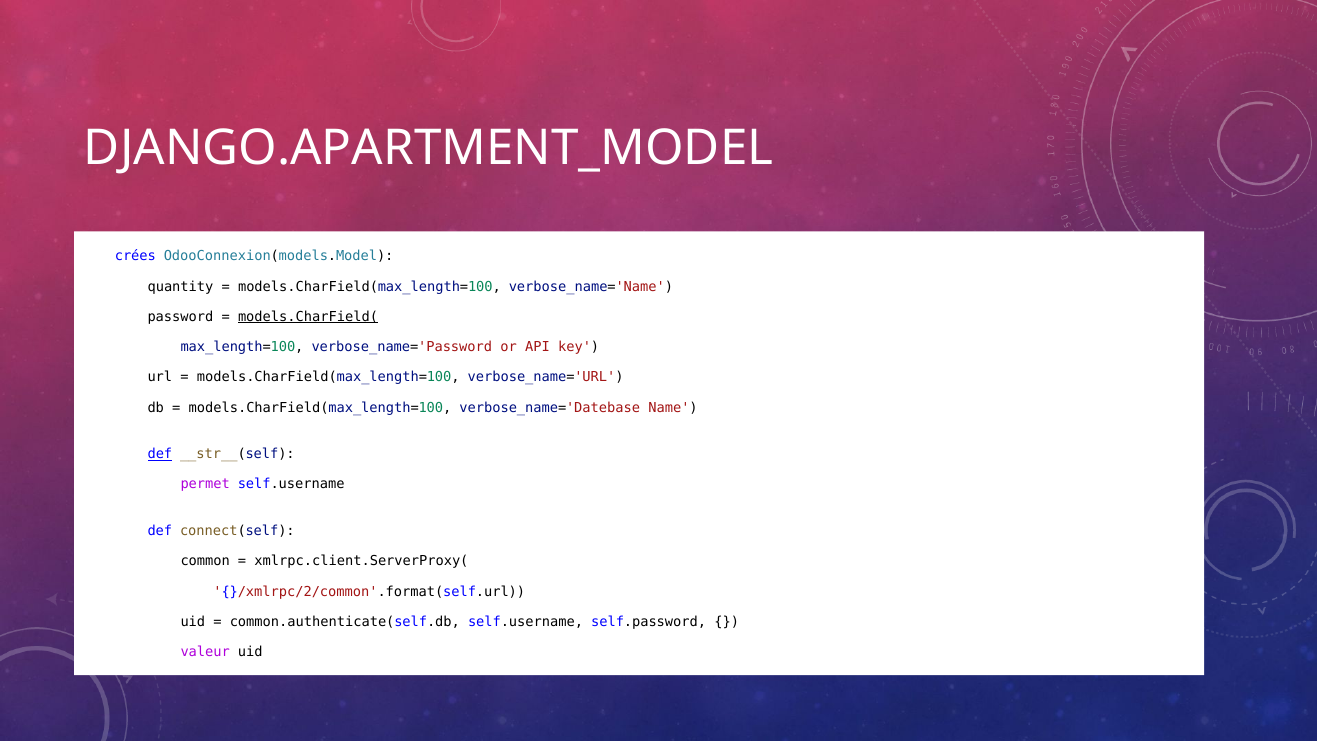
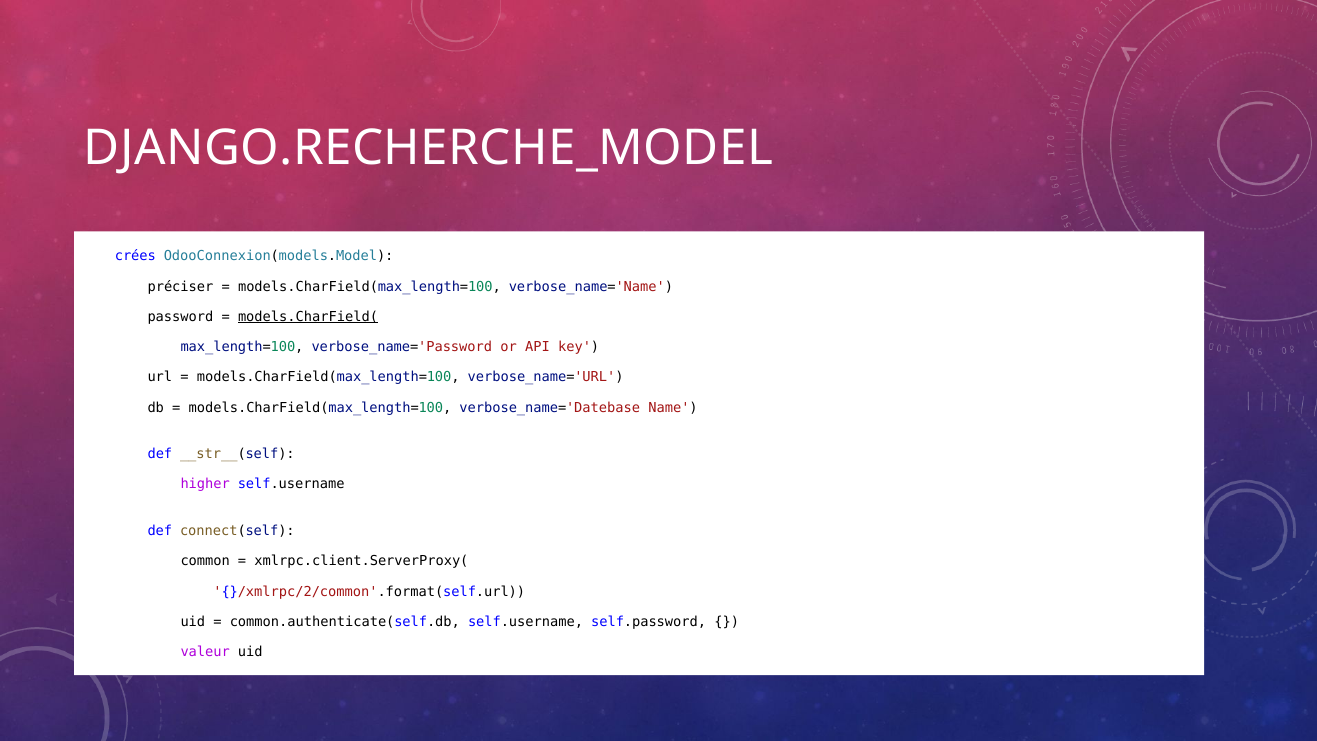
DJANGO.APARTMENT_MODEL: DJANGO.APARTMENT_MODEL -> DJANGO.RECHERCHE_MODEL
quantity: quantity -> préciser
def at (160, 454) underline: present -> none
permet: permet -> higher
